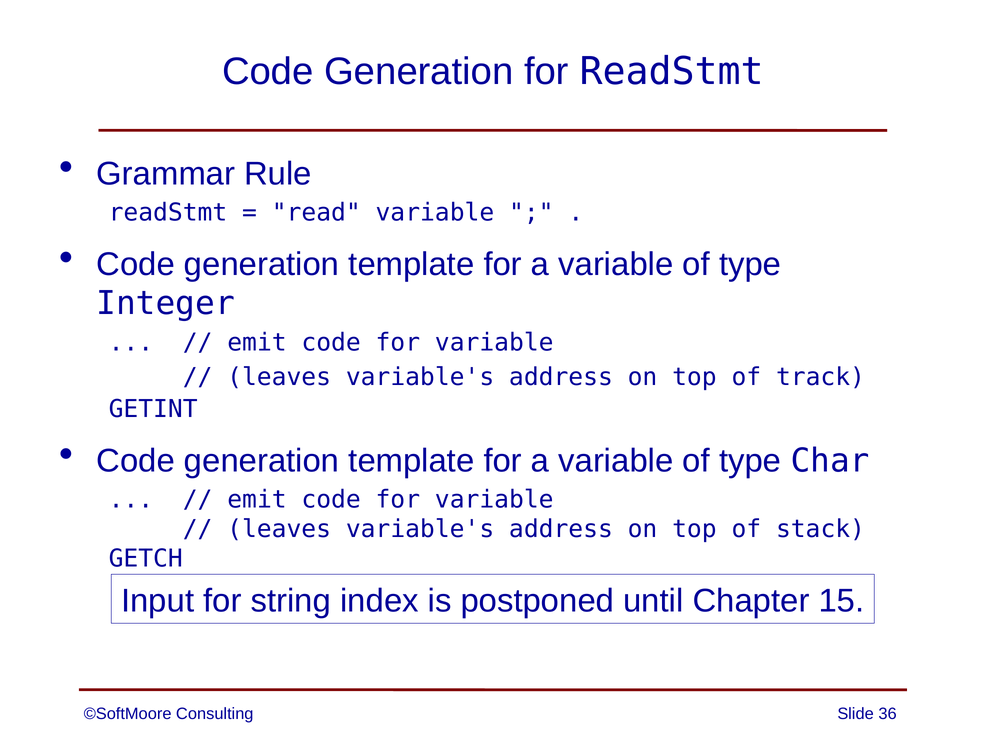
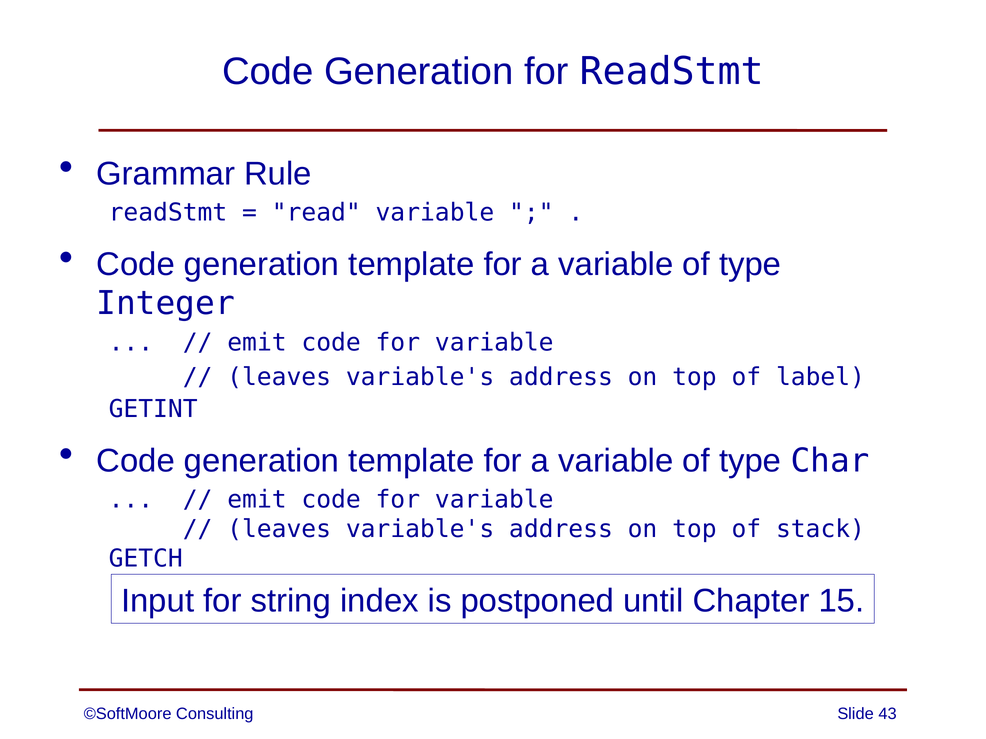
track: track -> label
36: 36 -> 43
